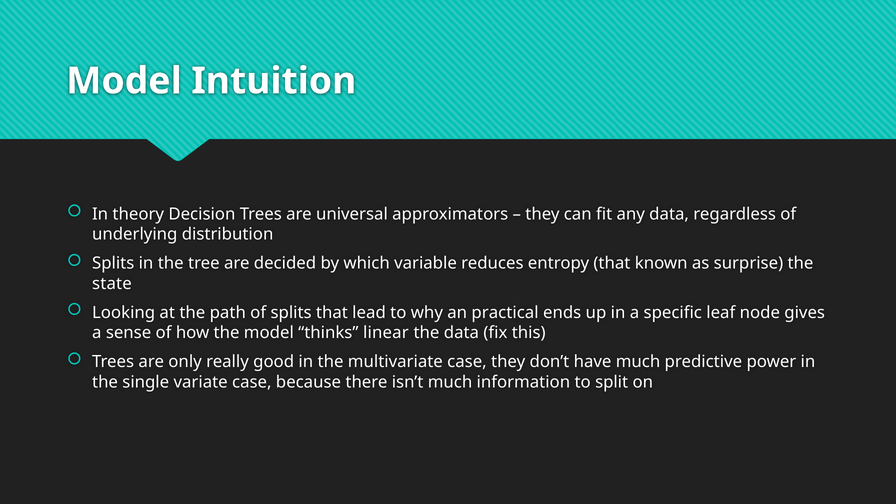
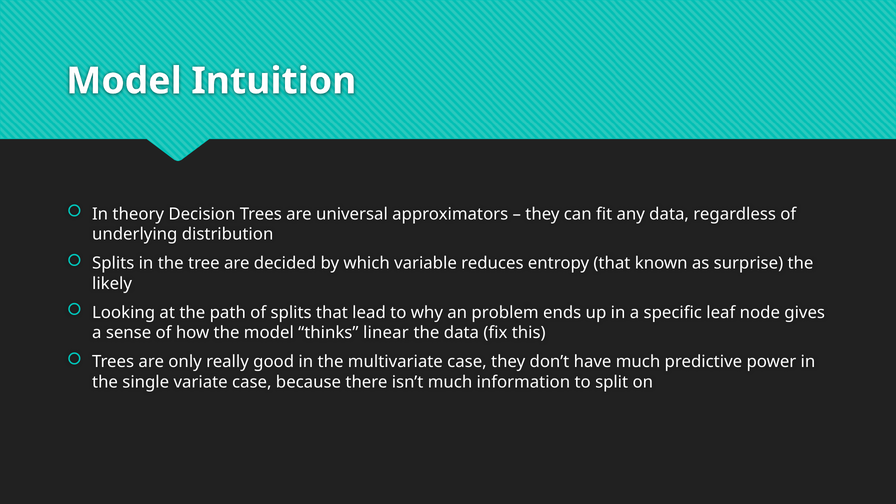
state: state -> likely
practical: practical -> problem
